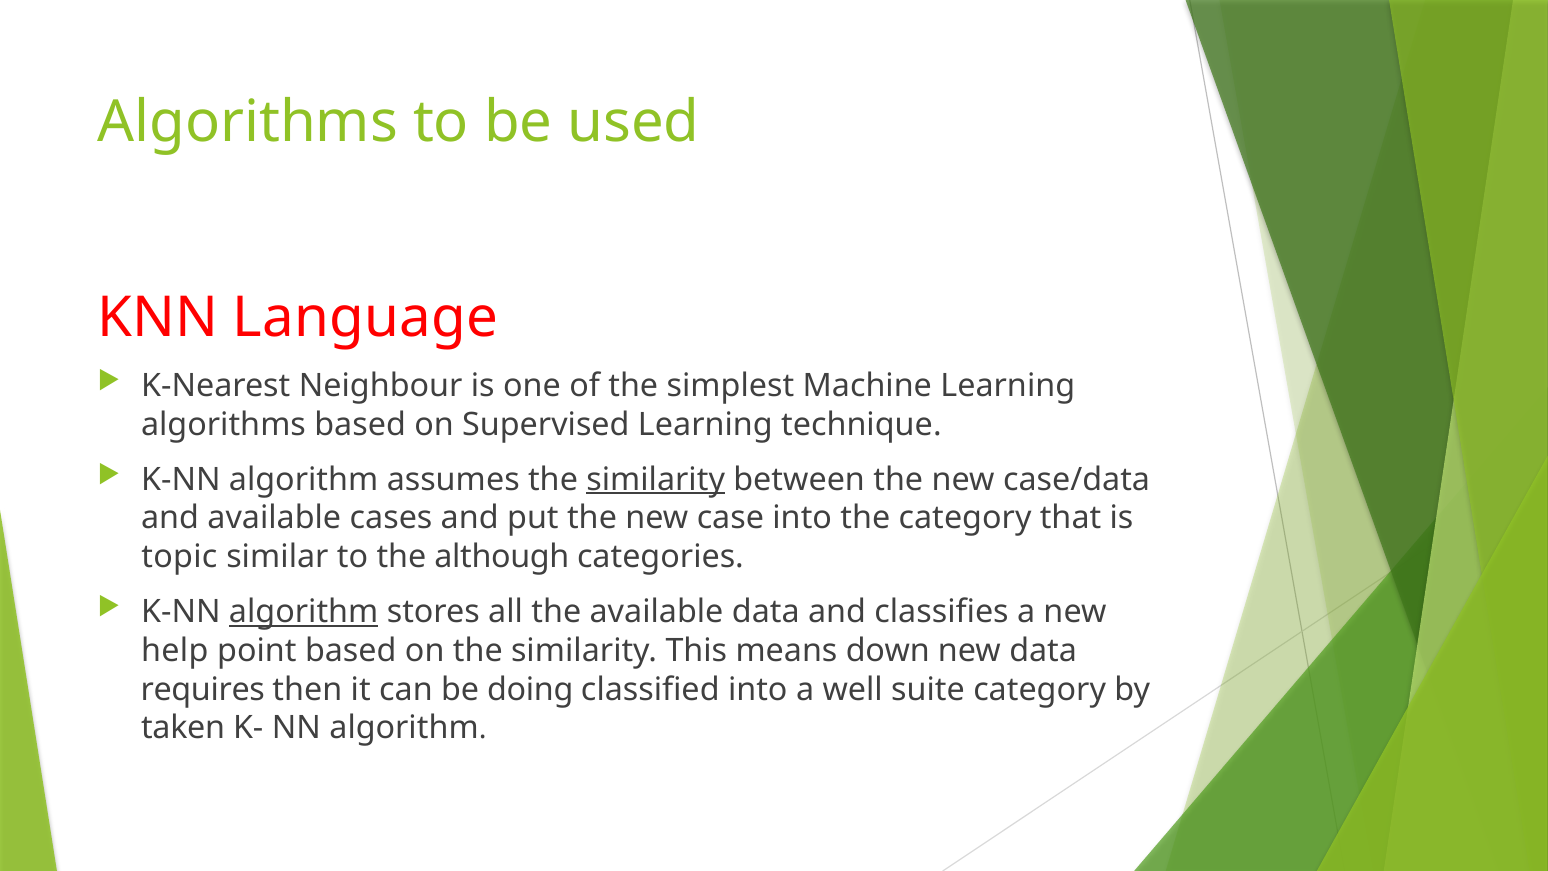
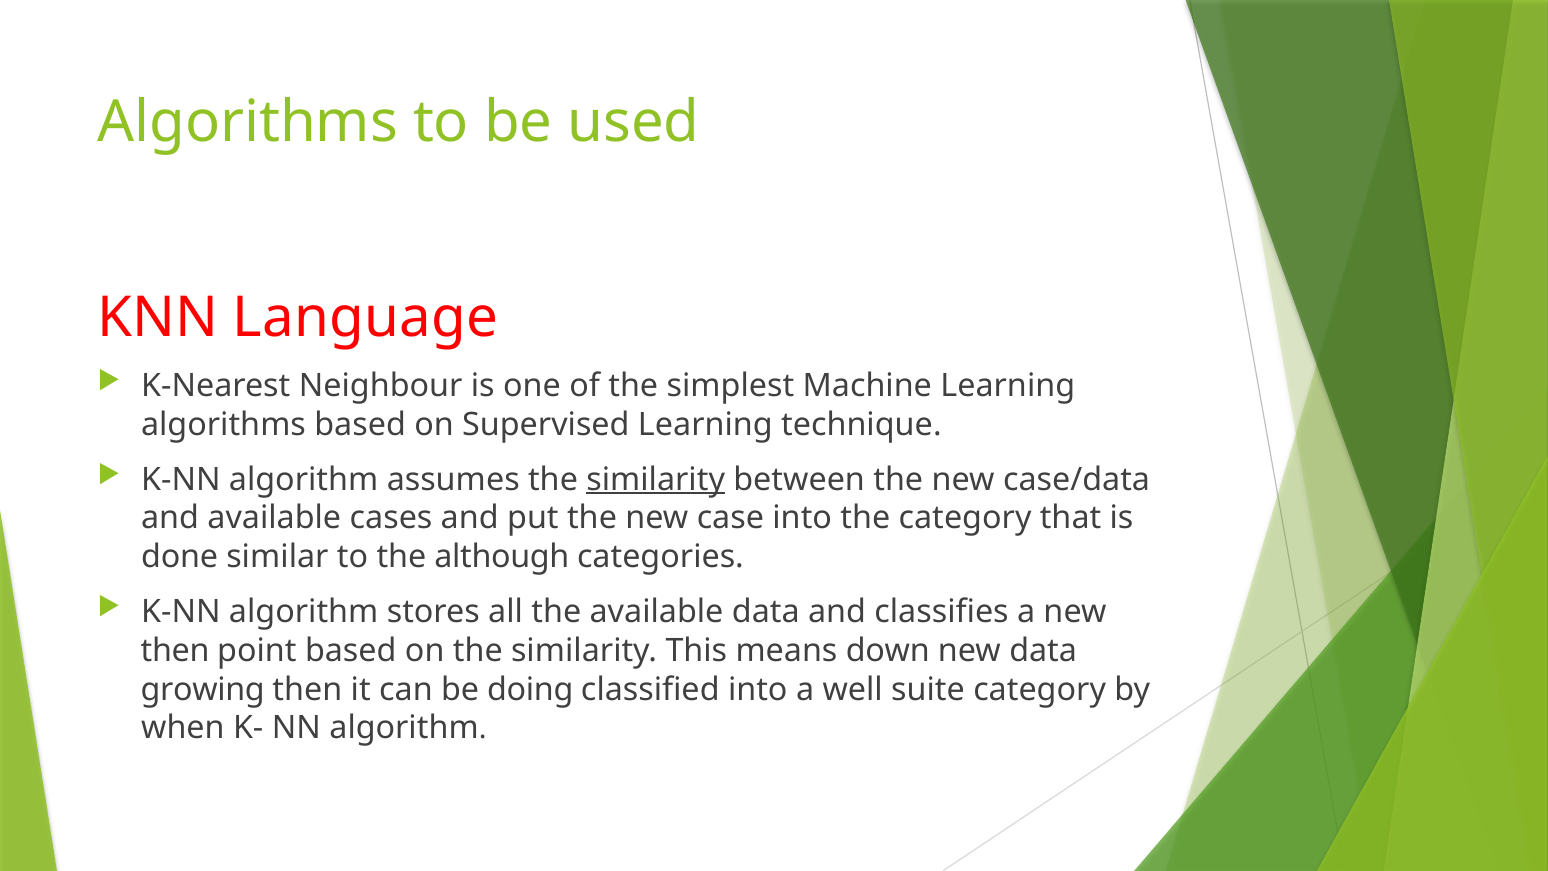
topic: topic -> done
algorithm at (304, 612) underline: present -> none
help at (175, 651): help -> then
requires: requires -> growing
taken: taken -> when
